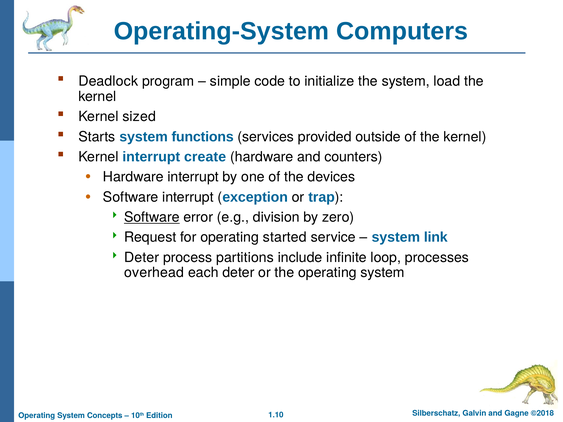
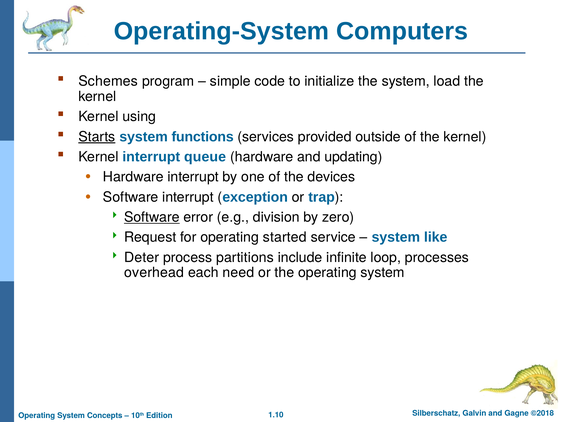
Deadlock: Deadlock -> Schemes
sized: sized -> using
Starts underline: none -> present
create: create -> queue
counters: counters -> updating
link: link -> like
each deter: deter -> need
